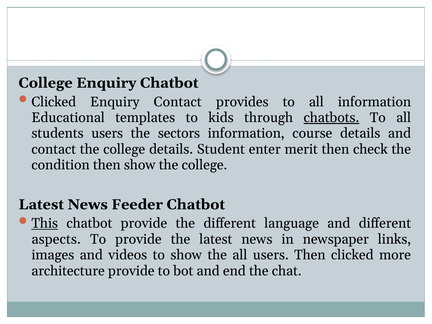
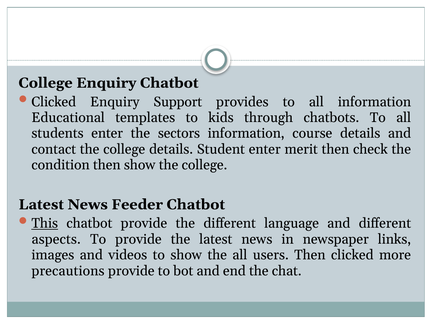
Enquiry Contact: Contact -> Support
chatbots underline: present -> none
students users: users -> enter
architecture: architecture -> precautions
